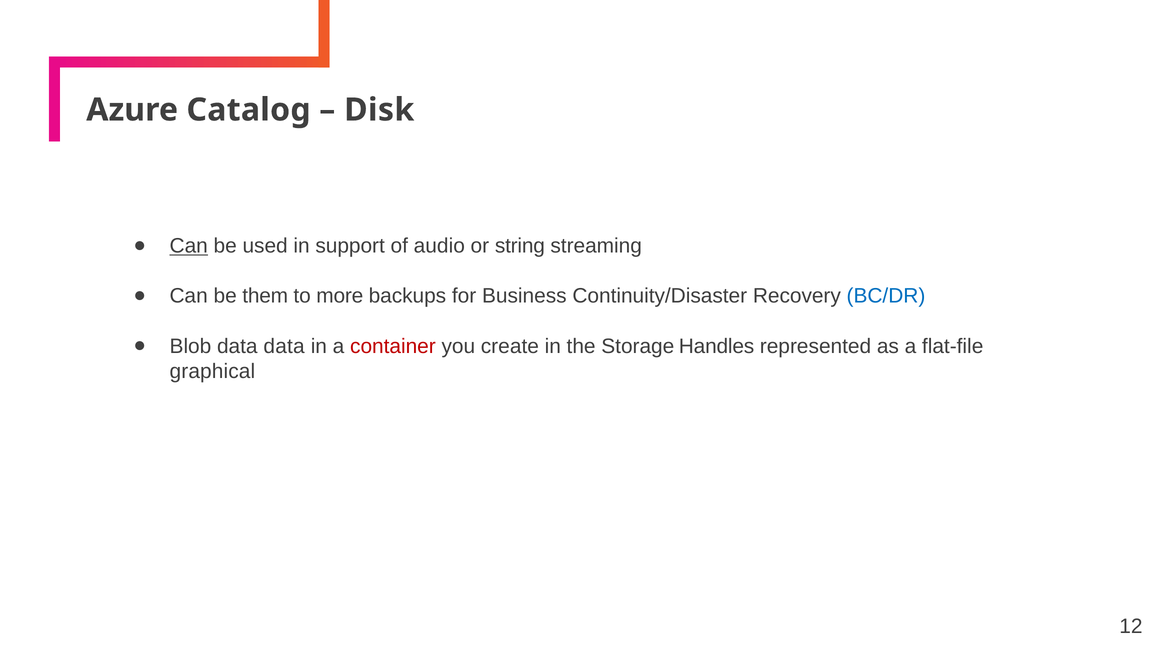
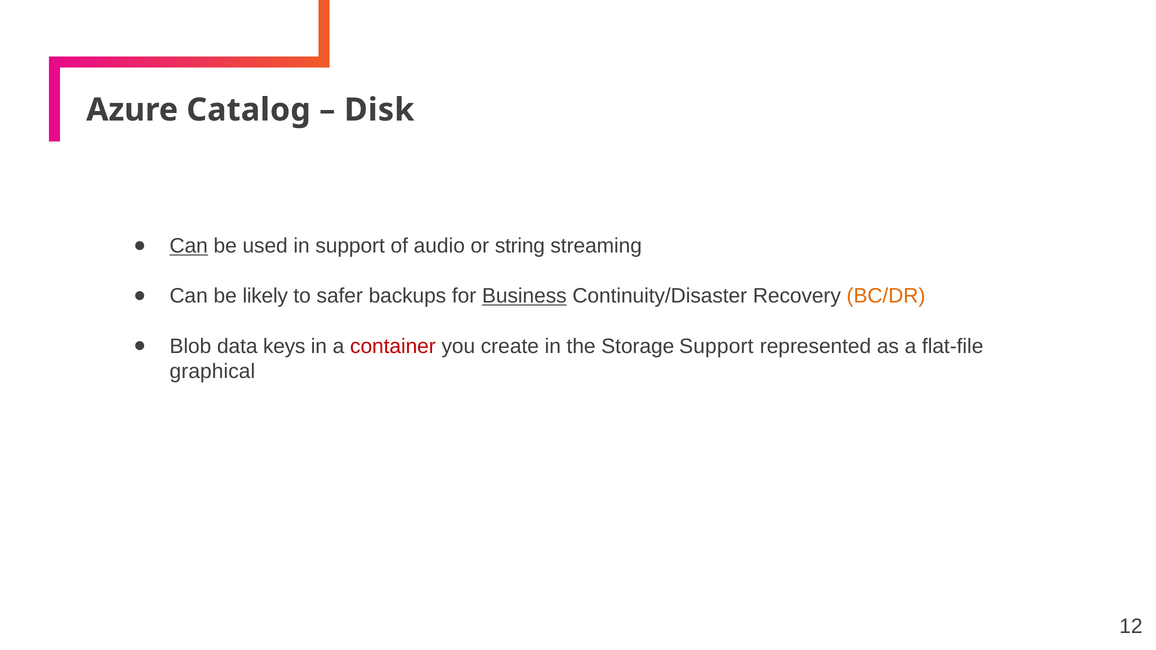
them: them -> likely
more: more -> safer
Business underline: none -> present
BC/DR colour: blue -> orange
data data: data -> keys
Storage Handles: Handles -> Support
